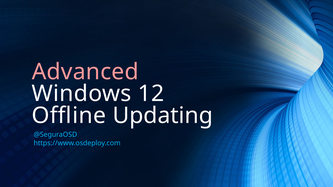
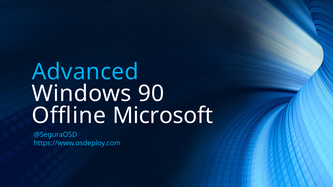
Advanced colour: pink -> light blue
12: 12 -> 90
Updating: Updating -> Microsoft
